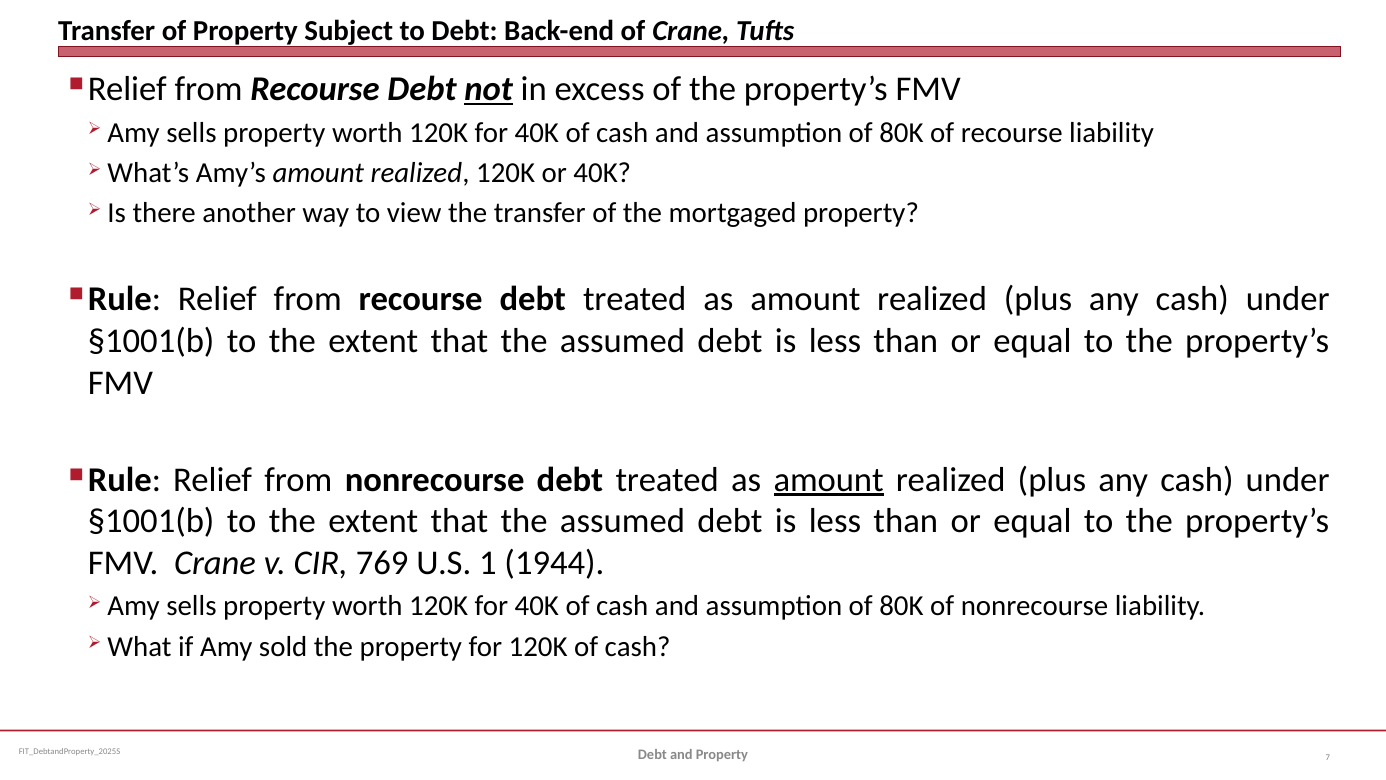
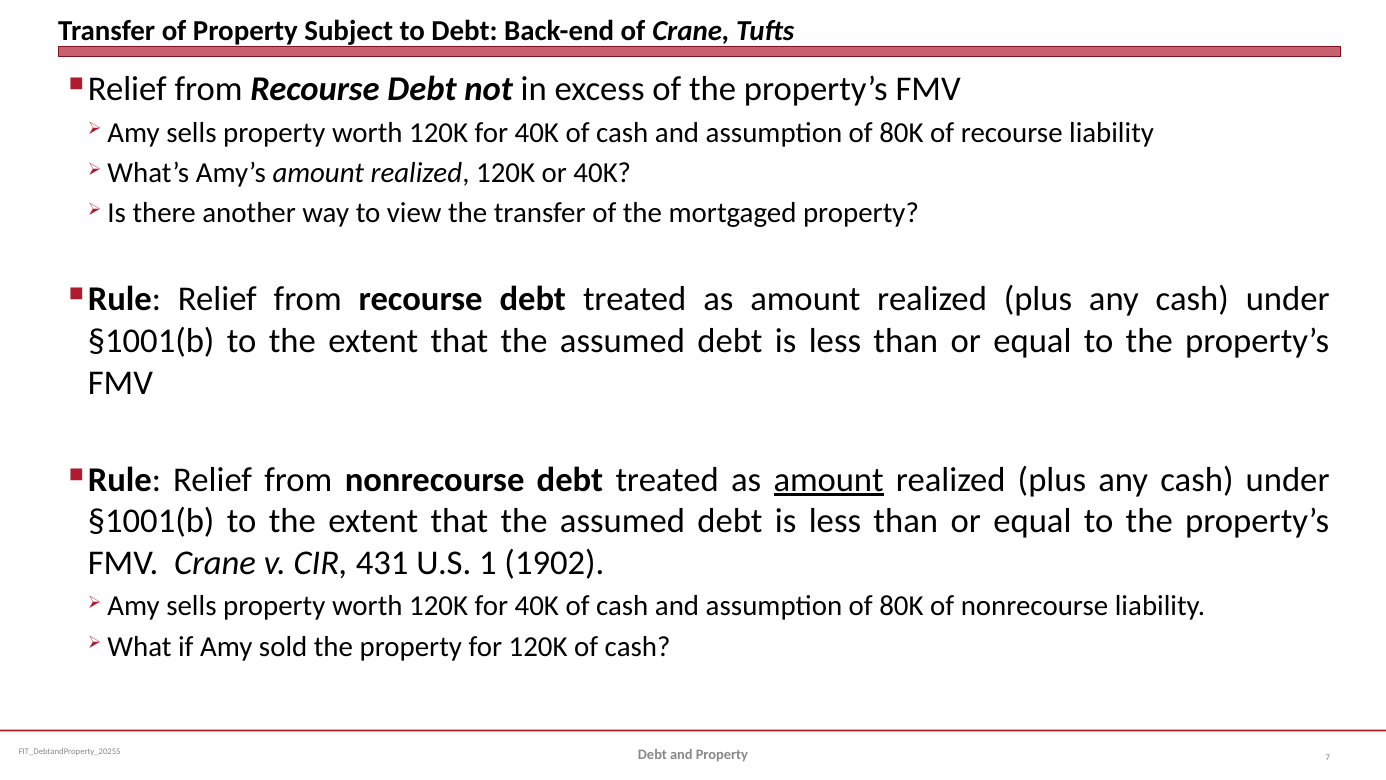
not underline: present -> none
769: 769 -> 431
1944: 1944 -> 1902
